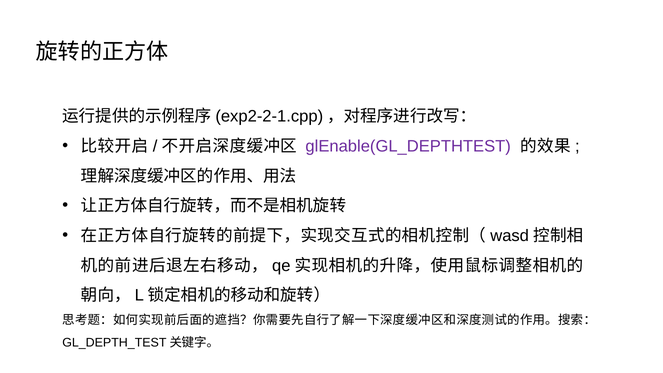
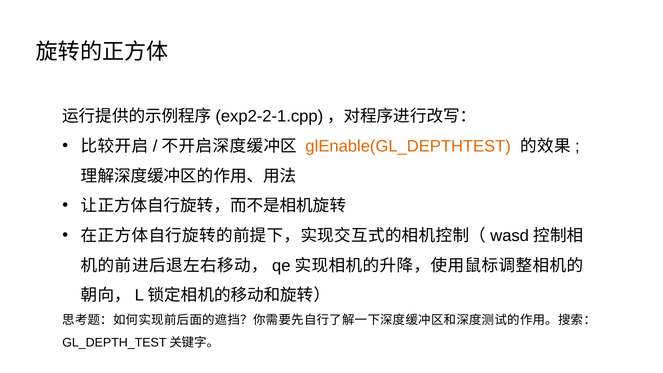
glEnable(GL_DEPTHTEST colour: purple -> orange
